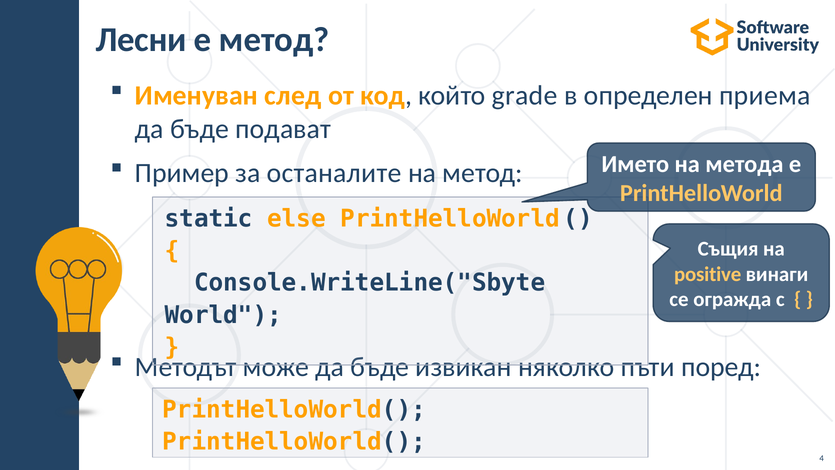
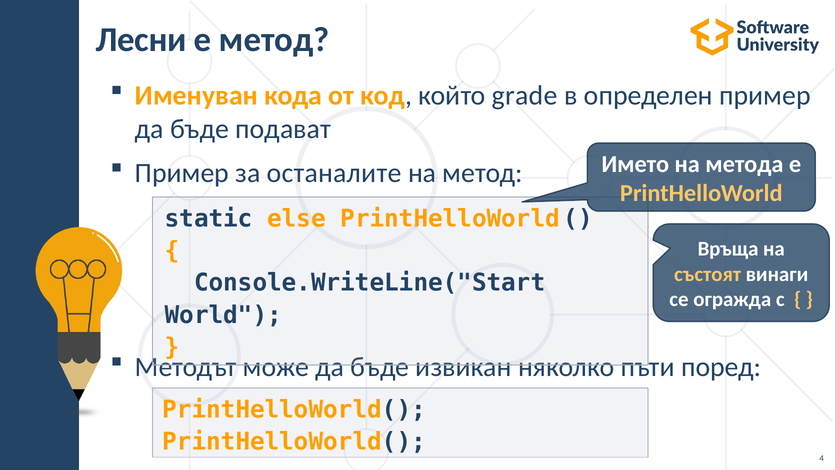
след: след -> кода
определен приема: приема -> пример
Същия: Същия -> Връща
positive: positive -> състоят
Console.WriteLine("Sbyte: Console.WriteLine("Sbyte -> Console.WriteLine("Start
